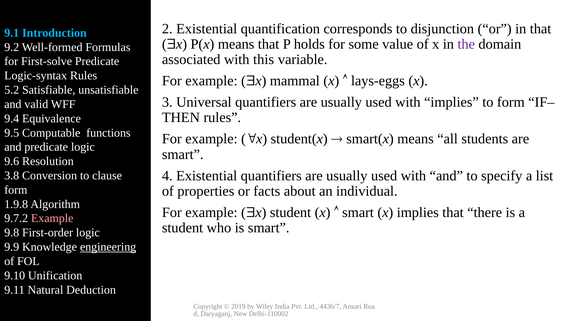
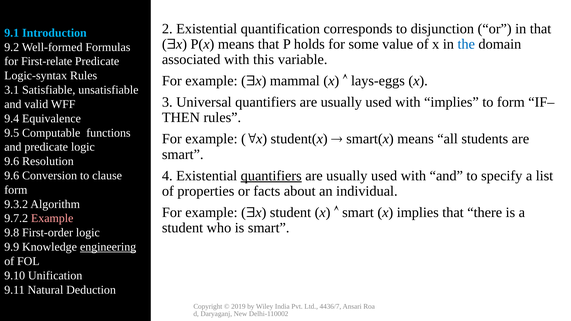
the colour: purple -> blue
First-solve: First-solve -> First-relate
5.2: 5.2 -> 3.1
quantifiers at (271, 176) underline: none -> present
3.8 at (12, 176): 3.8 -> 9.6
1.9.8: 1.9.8 -> 9.3.2
